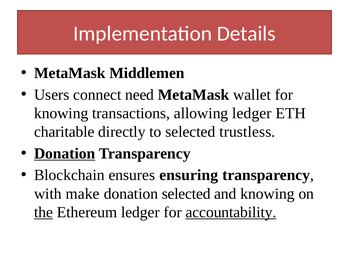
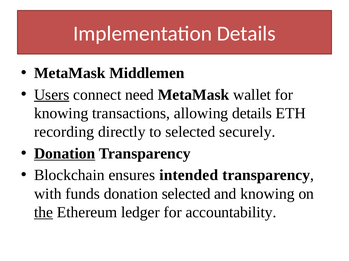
Users underline: none -> present
allowing ledger: ledger -> details
charitable: charitable -> recording
trustless: trustless -> securely
ensuring: ensuring -> intended
make: make -> funds
accountability underline: present -> none
